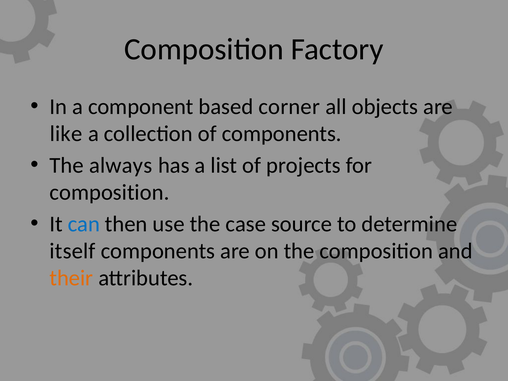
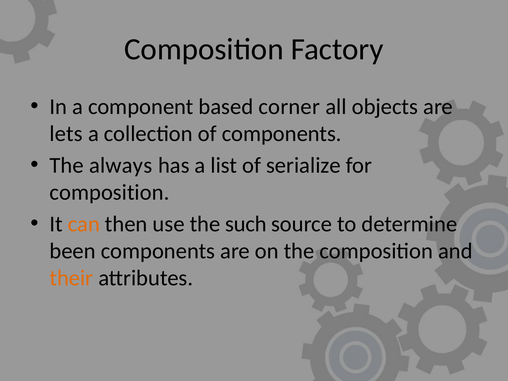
like: like -> lets
projects: projects -> serialize
can colour: blue -> orange
case: case -> such
itself: itself -> been
